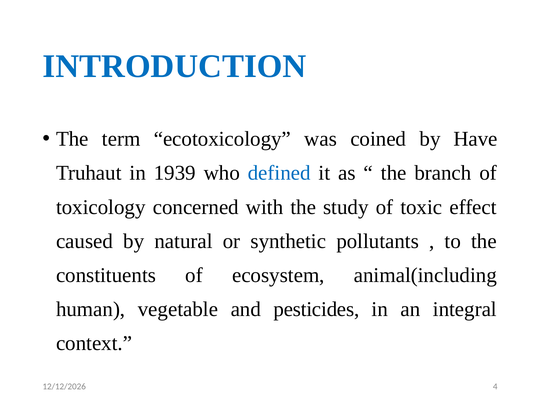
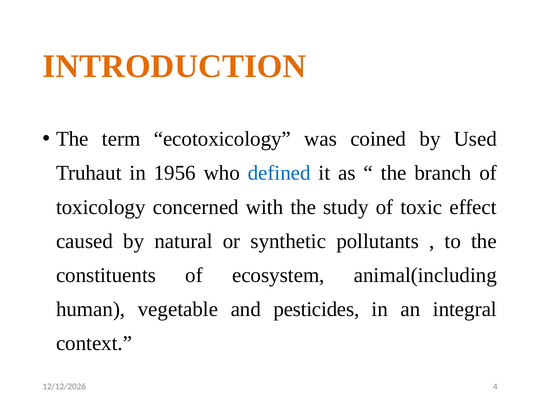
INTRODUCTION colour: blue -> orange
Have: Have -> Used
1939: 1939 -> 1956
